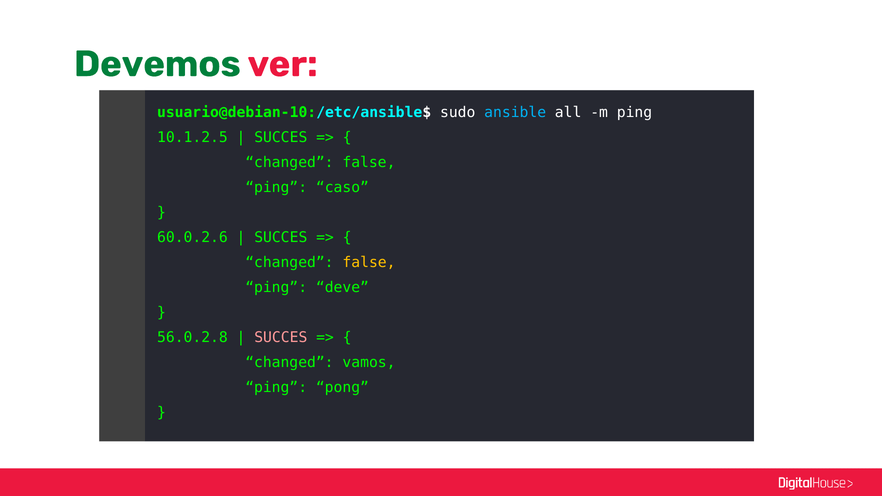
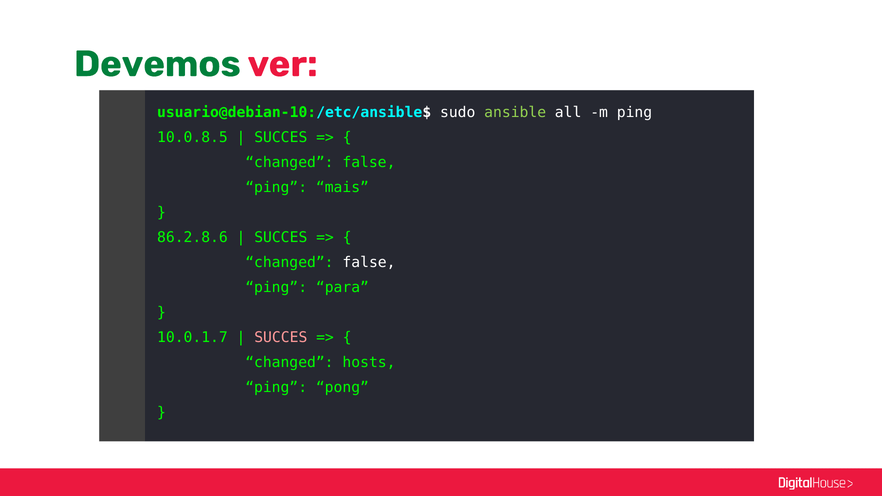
ansible colour: light blue -> light green
10.1.2.5: 10.1.2.5 -> 10.0.8.5
caso: caso -> mais
60.0.2.6: 60.0.2.6 -> 86.2.8.6
false at (369, 263) colour: yellow -> white
deve: deve -> para
56.0.2.8: 56.0.2.8 -> 10.0.1.7
vamos: vamos -> hosts
